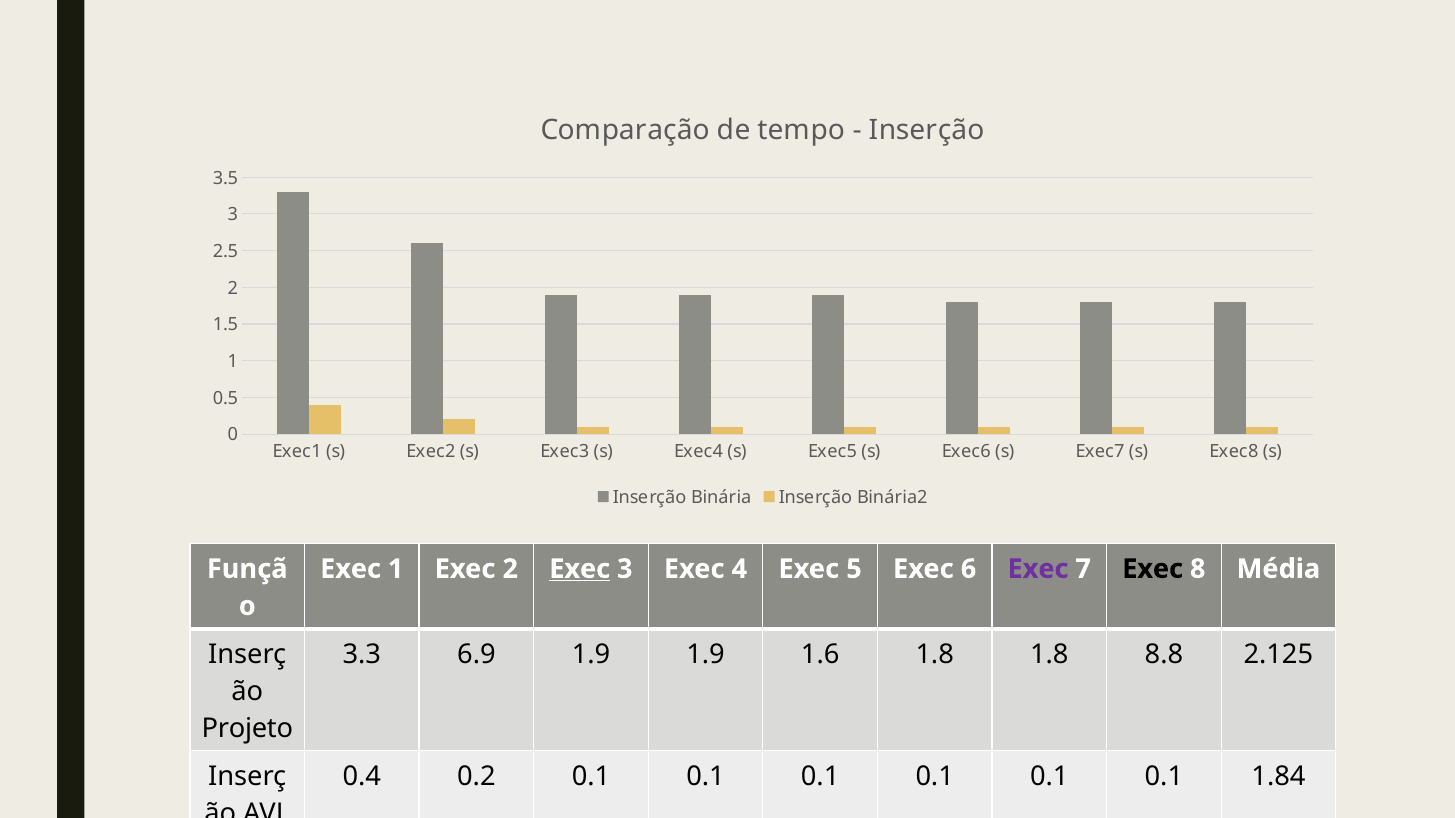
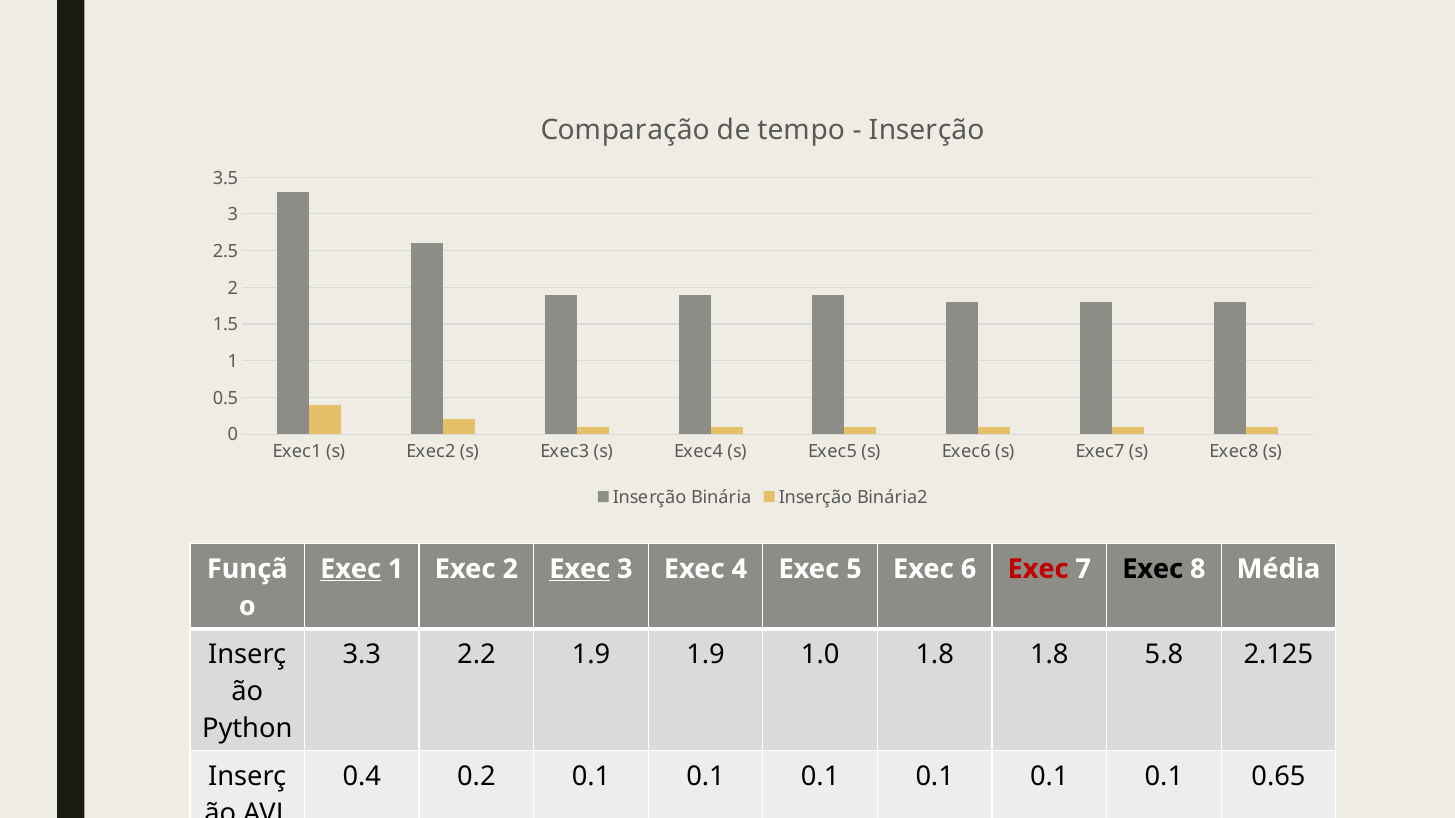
Exec at (351, 569) underline: none -> present
Exec at (1038, 569) colour: purple -> red
6.9: 6.9 -> 2.2
1.6: 1.6 -> 1.0
8.8: 8.8 -> 5.8
Projeto: Projeto -> Python
1.84: 1.84 -> 0.65
